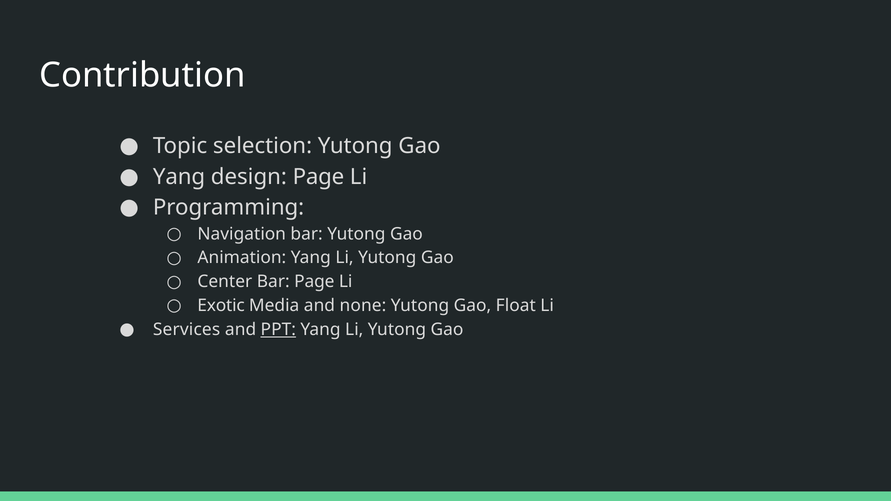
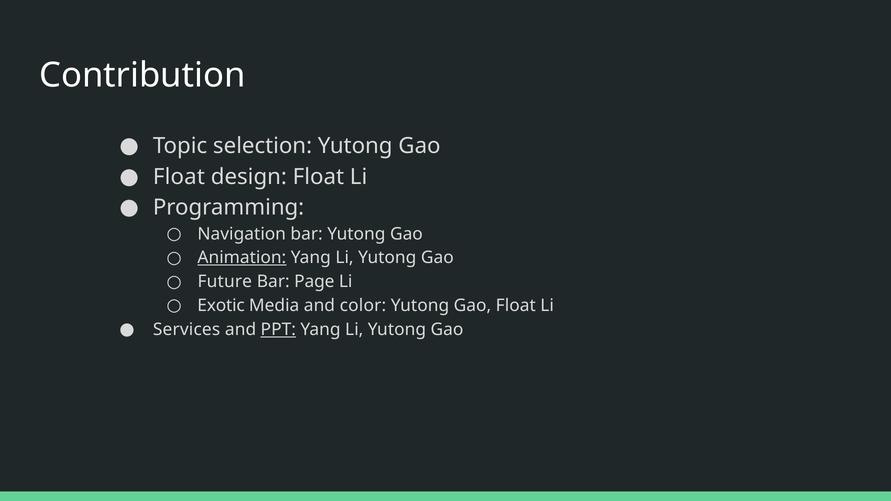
Yang at (179, 177): Yang -> Float
design Page: Page -> Float
Animation underline: none -> present
Center: Center -> Future
none: none -> color
